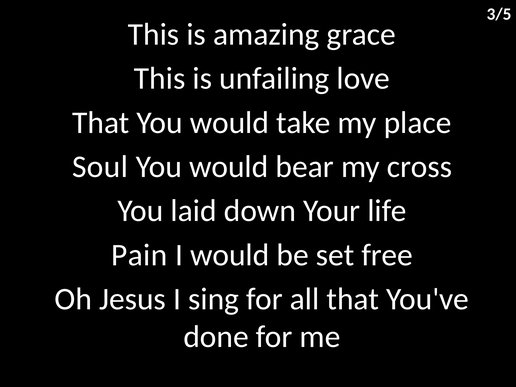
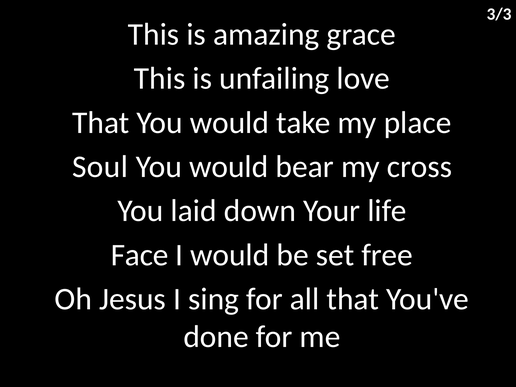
3/5: 3/5 -> 3/3
Pain: Pain -> Face
